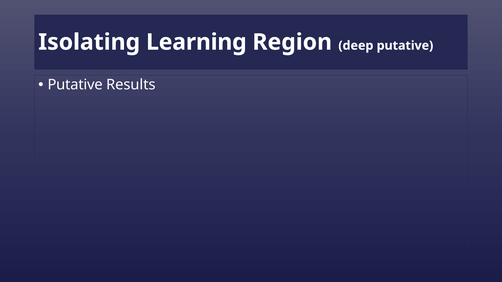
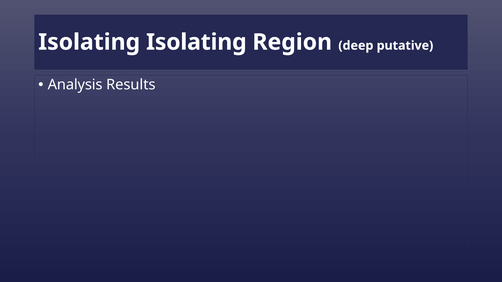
Isolating Learning: Learning -> Isolating
Putative at (75, 85): Putative -> Analysis
